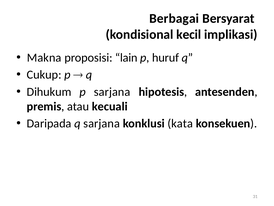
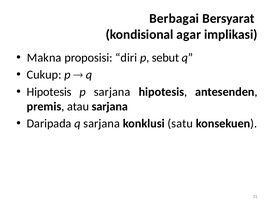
kecil: kecil -> agar
lain: lain -> diri
huruf: huruf -> sebut
Dihukum at (49, 92): Dihukum -> Hipotesis
atau kecuali: kecuali -> sarjana
kata: kata -> satu
